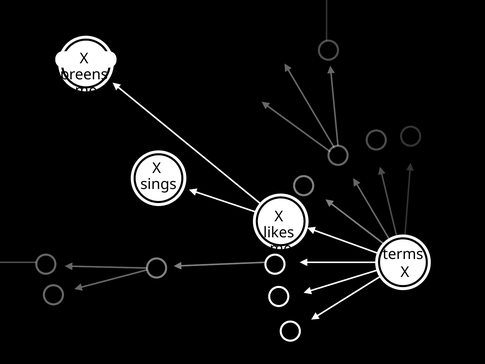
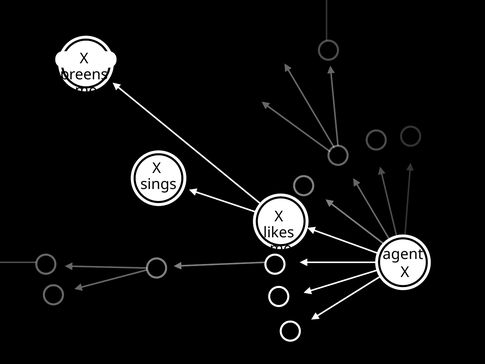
terms: terms -> agent
